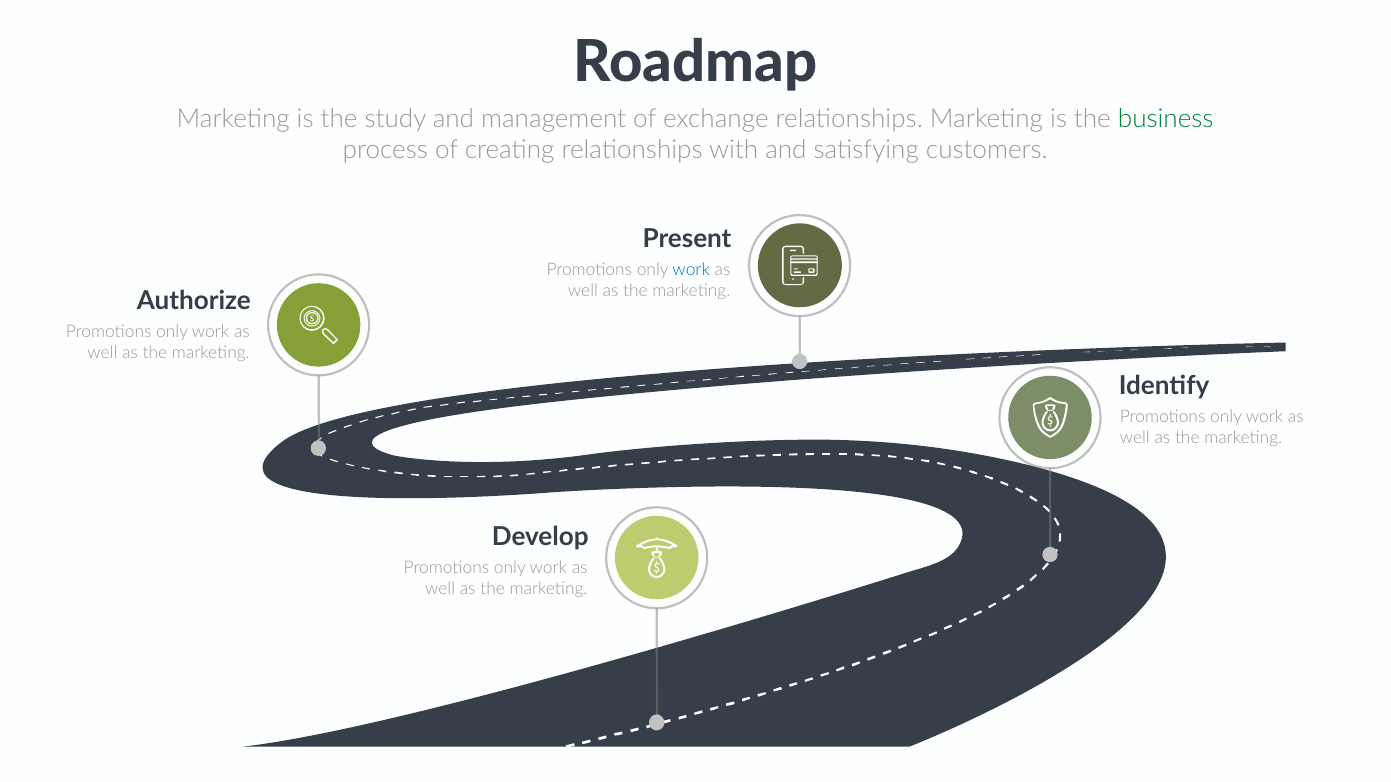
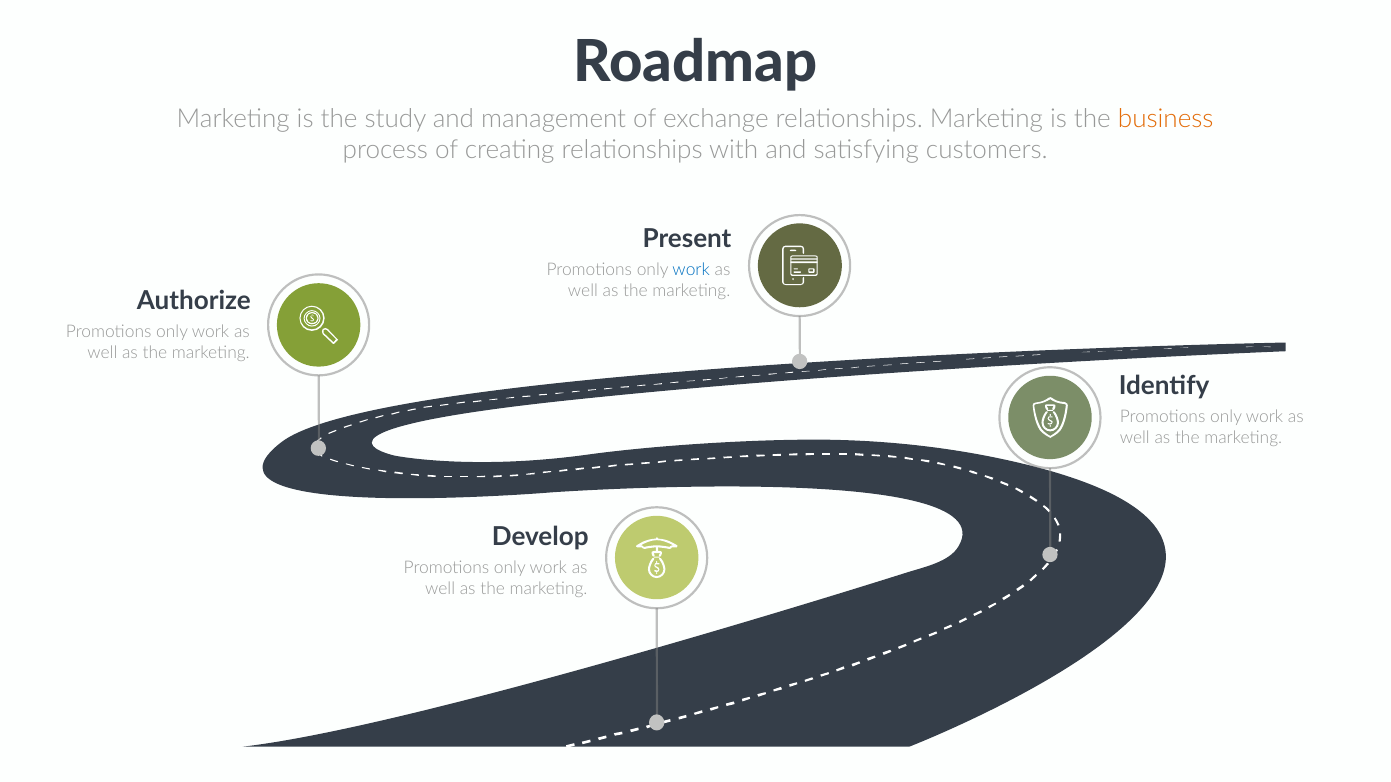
business colour: green -> orange
